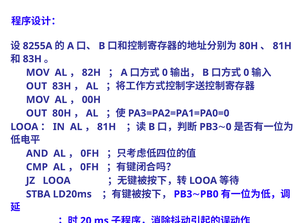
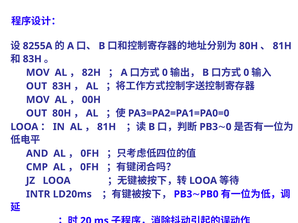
STBA: STBA -> INTR
